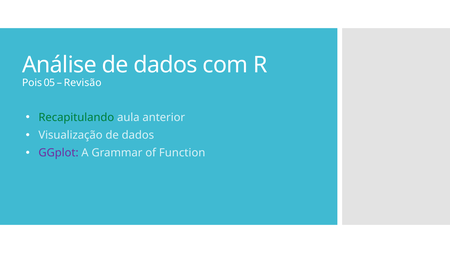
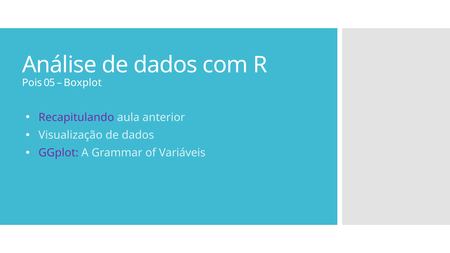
Revisão: Revisão -> Boxplot
Recapitulando colour: green -> purple
Function: Function -> Variáveis
